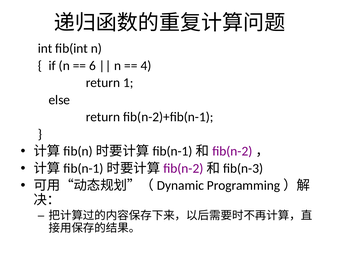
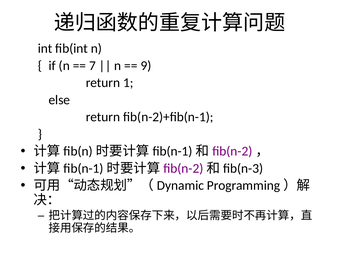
6: 6 -> 7
4: 4 -> 9
